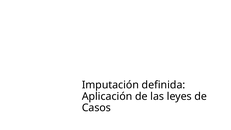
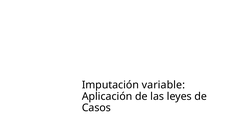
definida: definida -> variable
